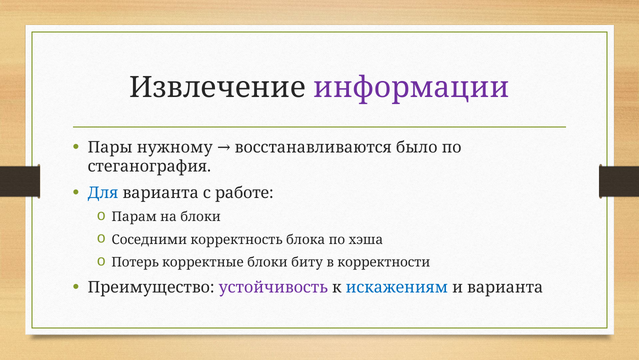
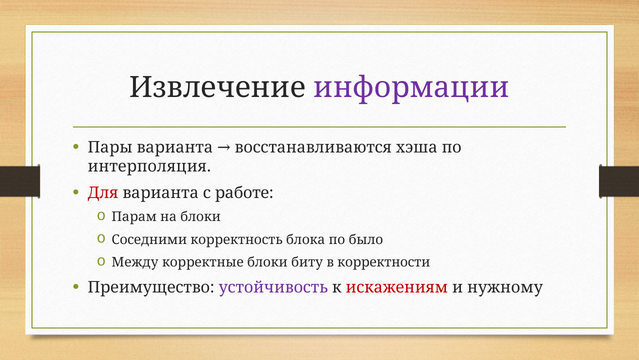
Пары нужному: нужному -> варианта
было: было -> хэша
стеганография: стеганография -> интерполяция
Для colour: blue -> red
хэша: хэша -> было
Потерь: Потерь -> Между
искажениям colour: blue -> red
и варианта: варианта -> нужному
